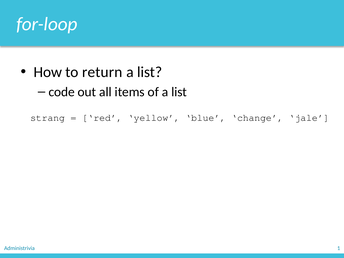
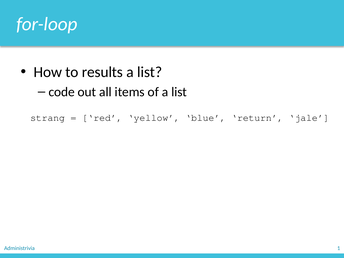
return: return -> results
change: change -> return
